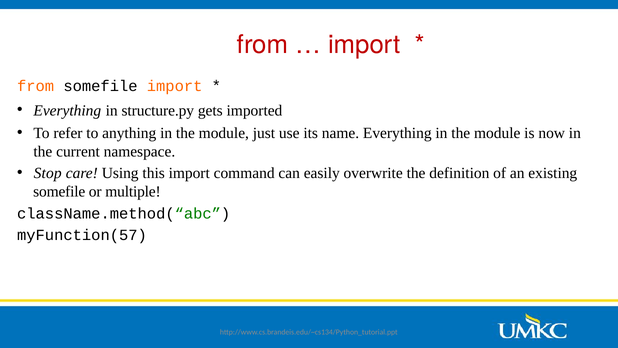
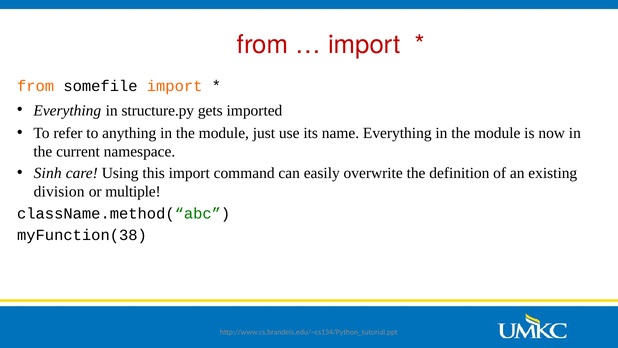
Stop: Stop -> Sinh
somefile at (59, 192): somefile -> division
myFunction(57: myFunction(57 -> myFunction(38
